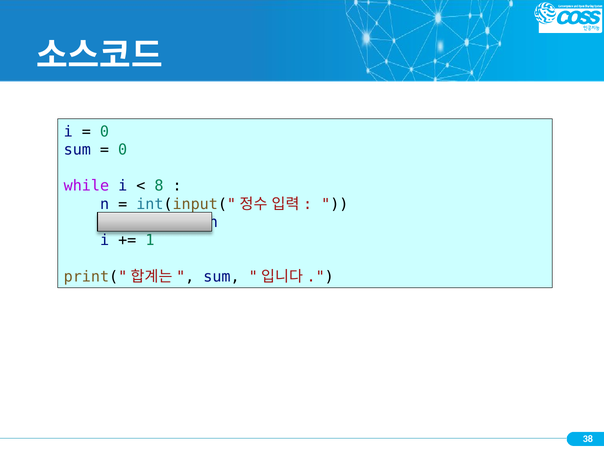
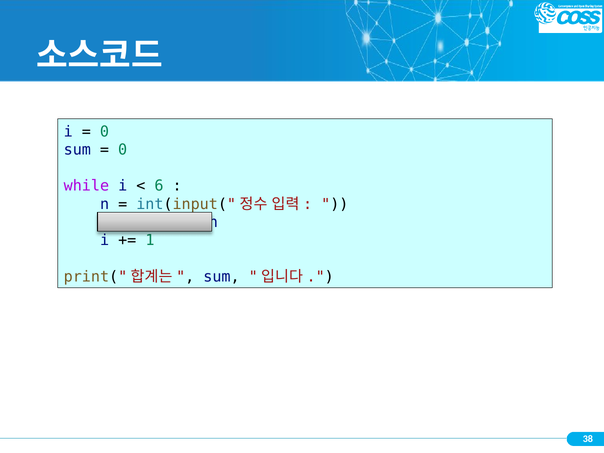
8: 8 -> 6
